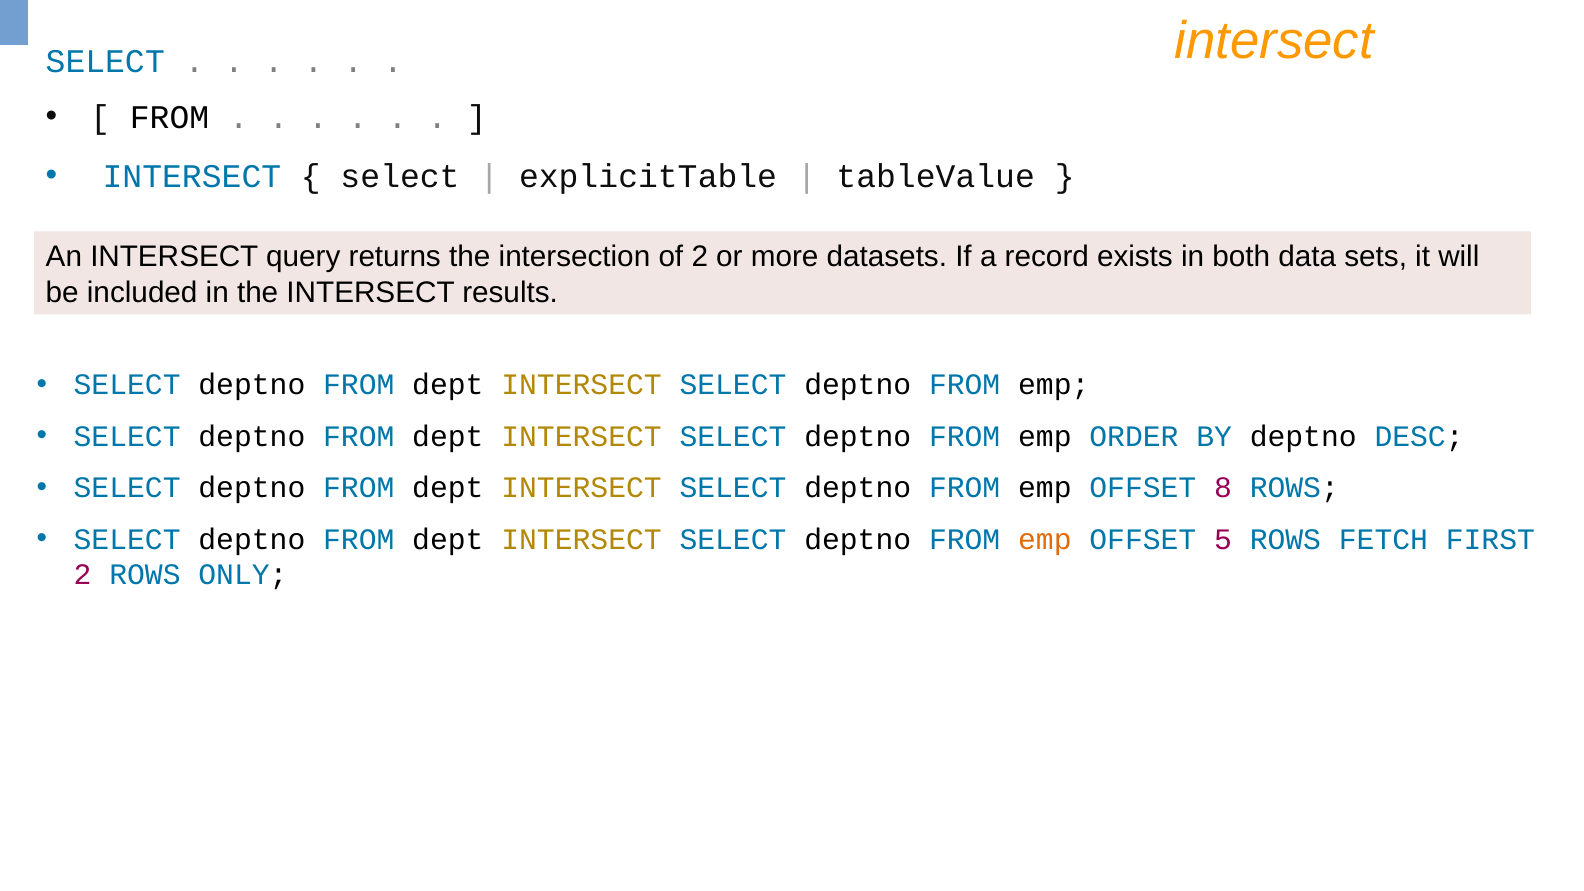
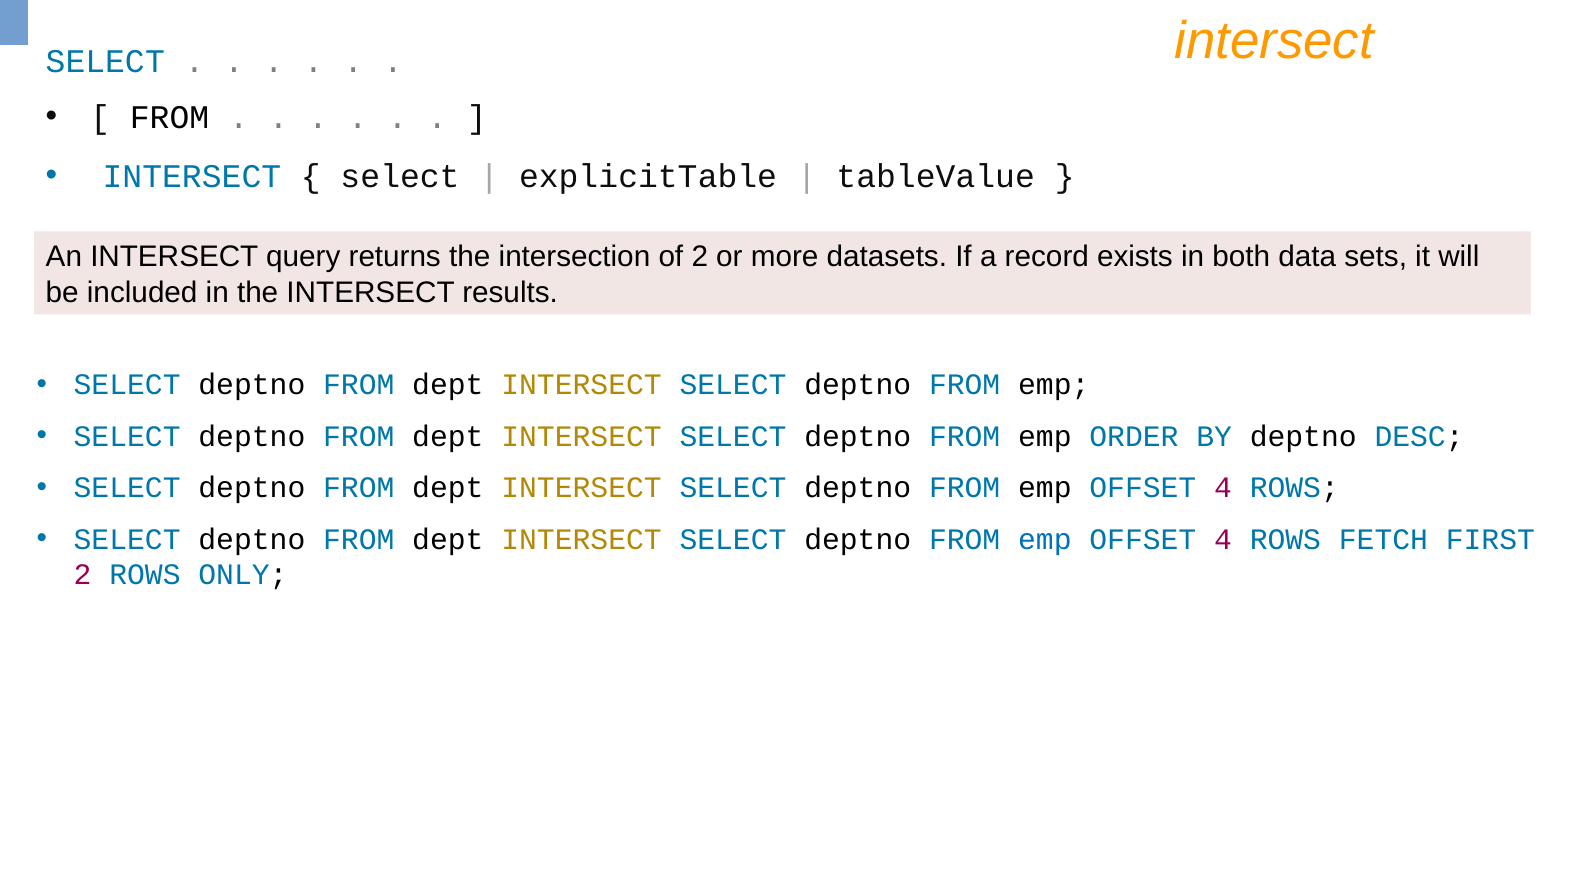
8 at (1223, 488): 8 -> 4
emp at (1045, 539) colour: orange -> blue
5 at (1223, 539): 5 -> 4
